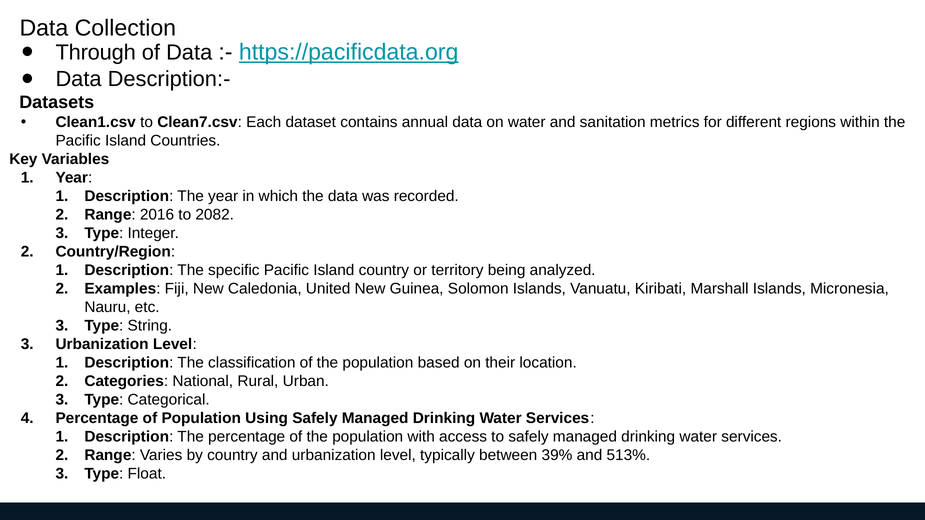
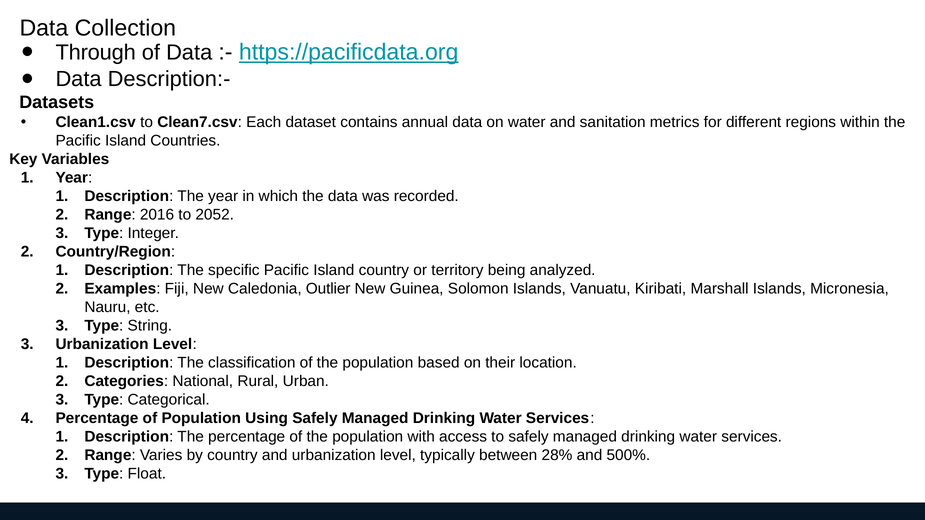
2082: 2082 -> 2052
United: United -> Outlier
39%: 39% -> 28%
513%: 513% -> 500%
